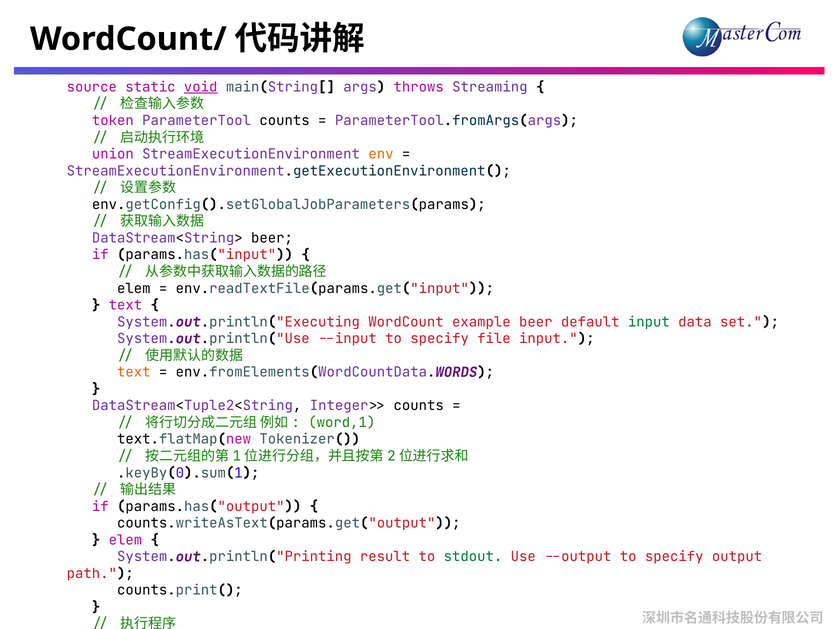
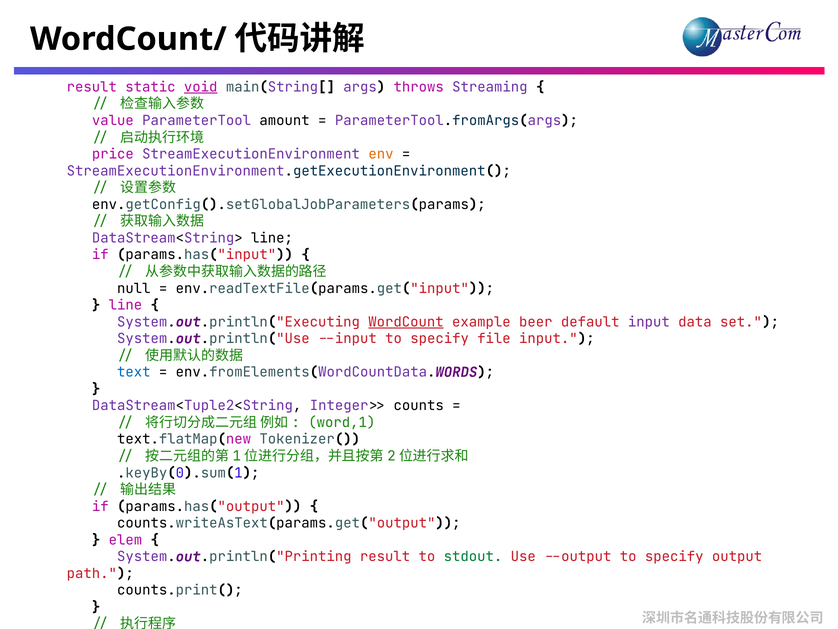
source at (92, 87): source -> result
token: token -> value
ParameterTool counts: counts -> amount
union: union -> price
DataStream<String> beer: beer -> line
elem at (134, 288): elem -> null
text at (125, 305): text -> line
WordCount at (406, 322) underline: none -> present
input at (649, 322) colour: green -> purple
text at (134, 372) colour: orange -> blue
